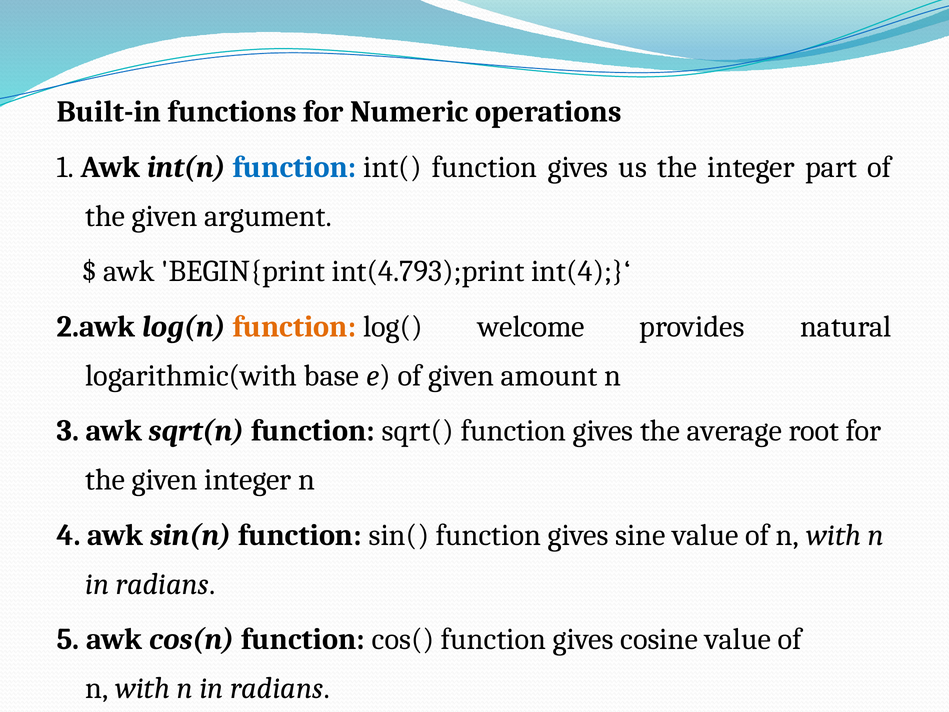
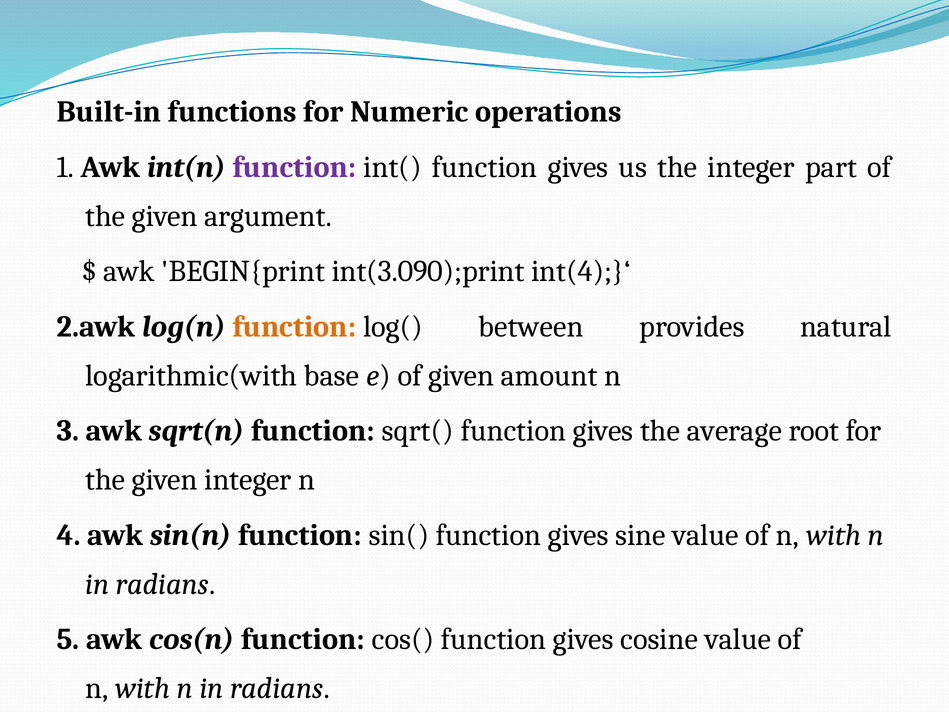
function at (295, 167) colour: blue -> purple
int(4.793);print: int(4.793);print -> int(3.090);print
welcome: welcome -> between
